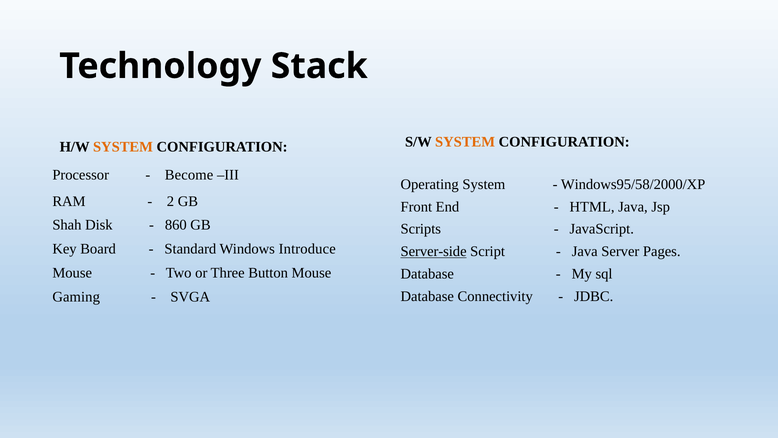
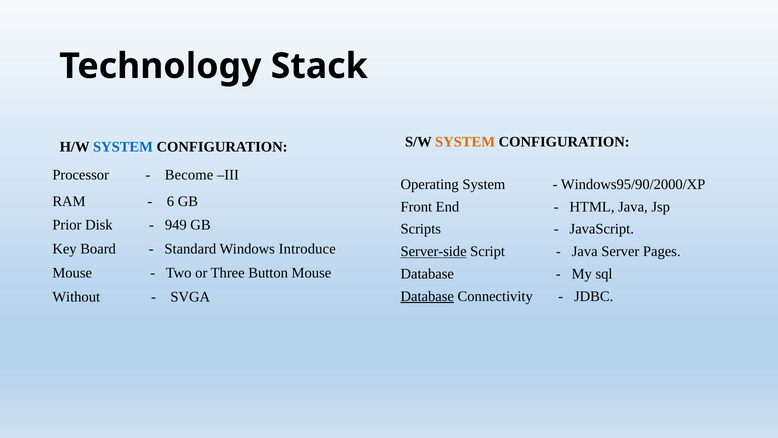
SYSTEM at (123, 147) colour: orange -> blue
Windows95/58/2000/XP: Windows95/58/2000/XP -> Windows95/90/2000/XP
2: 2 -> 6
Shah: Shah -> Prior
860: 860 -> 949
Database at (427, 296) underline: none -> present
Gaming: Gaming -> Without
